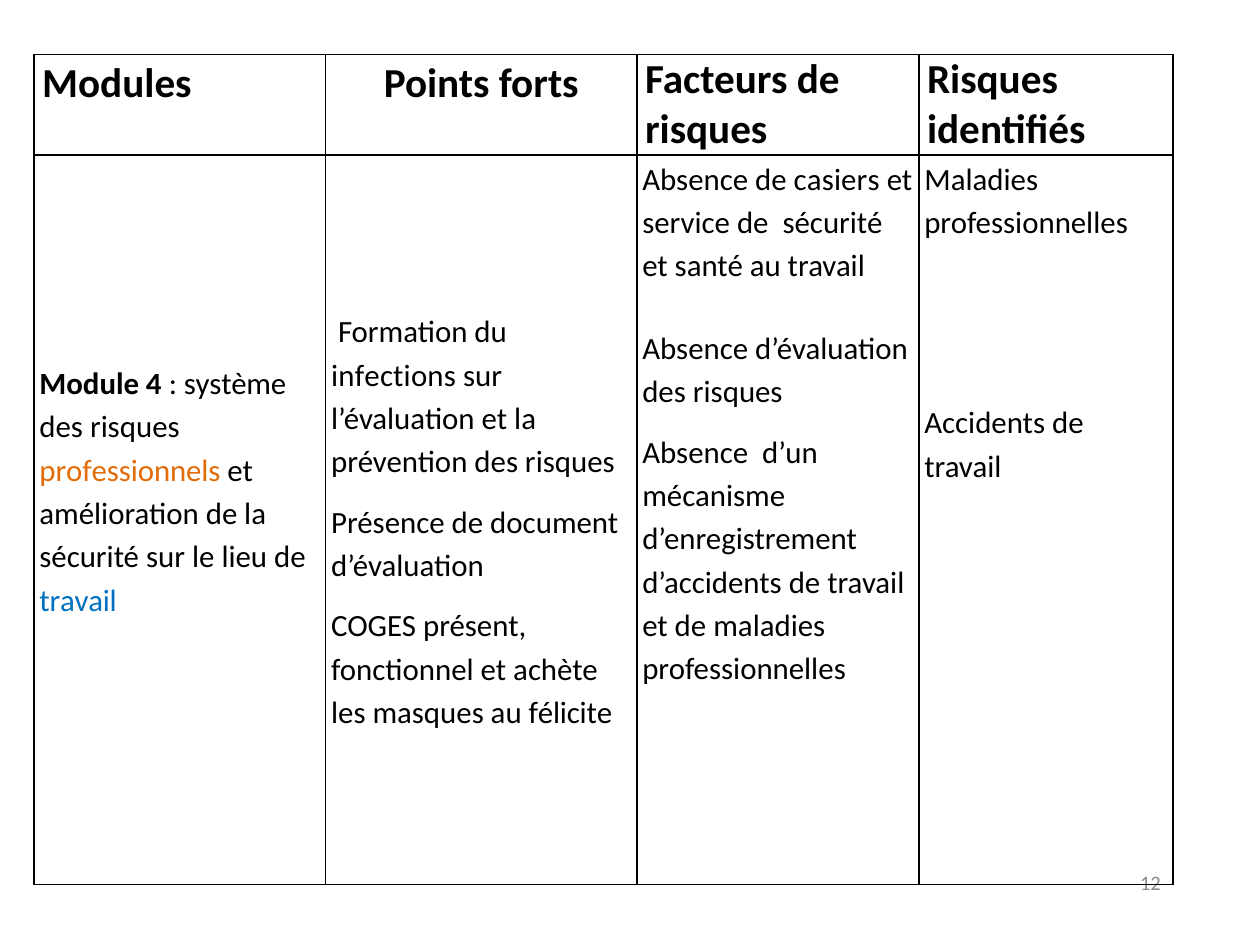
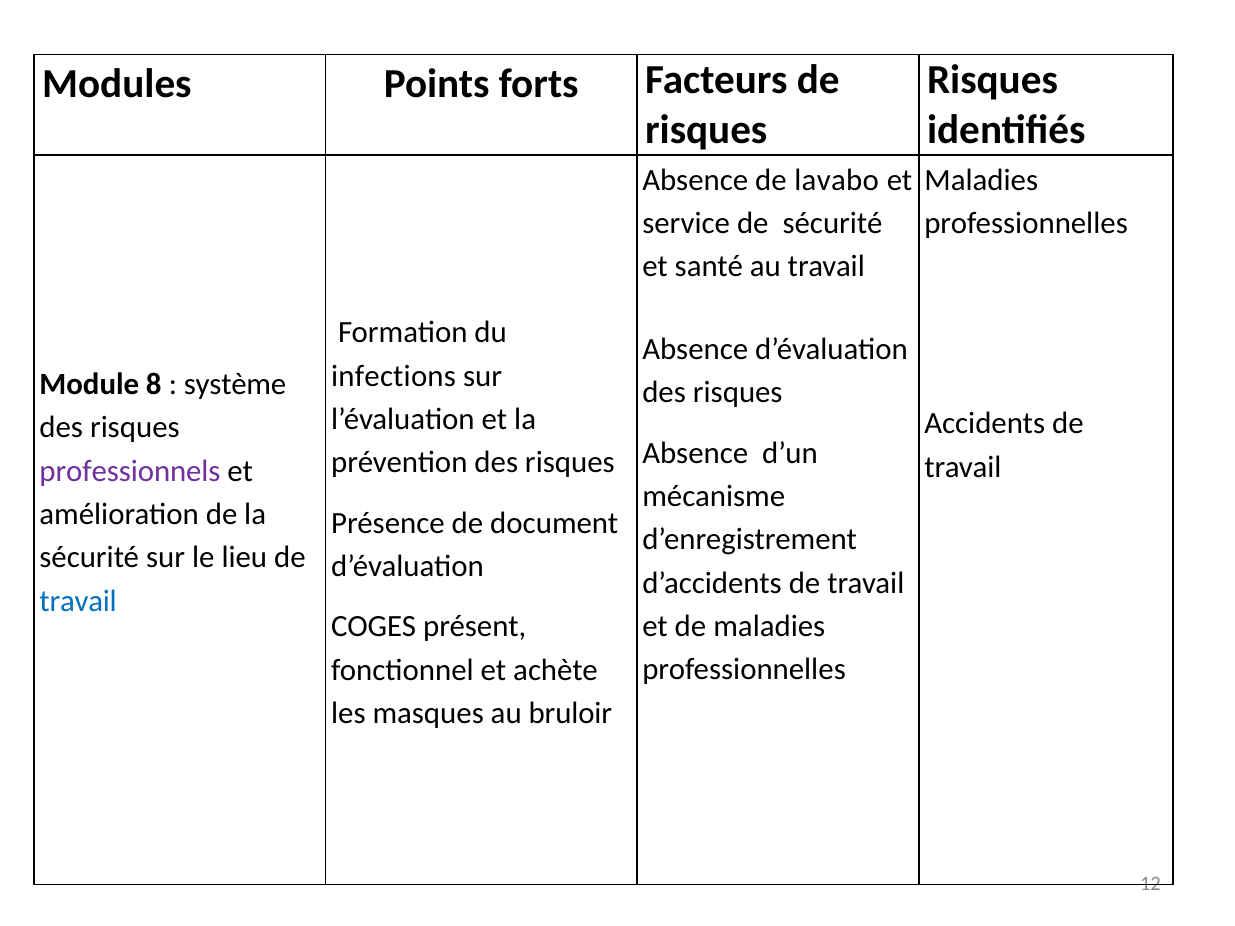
casiers: casiers -> lavabo
4: 4 -> 8
professionnels colour: orange -> purple
félicite: félicite -> bruloir
